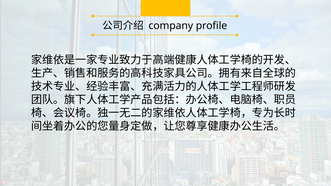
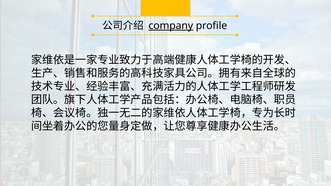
company underline: none -> present
